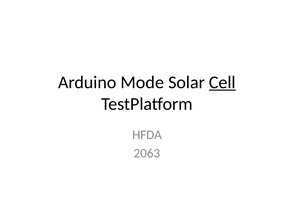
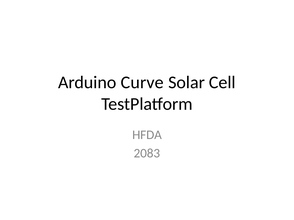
Mode: Mode -> Curve
Cell underline: present -> none
2063: 2063 -> 2083
